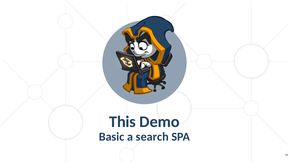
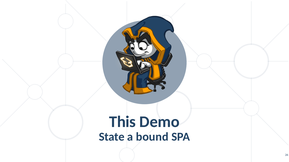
Basic: Basic -> State
search: search -> bound
